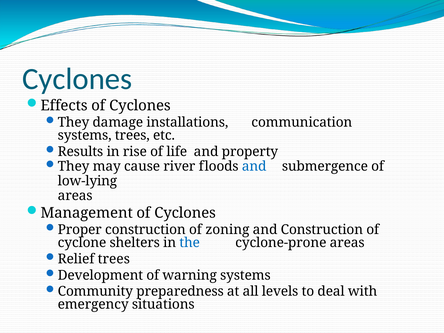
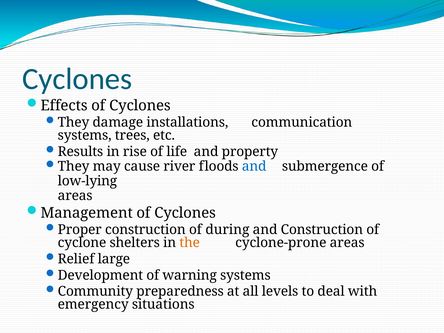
zoning: zoning -> during
the colour: blue -> orange
Relief trees: trees -> large
